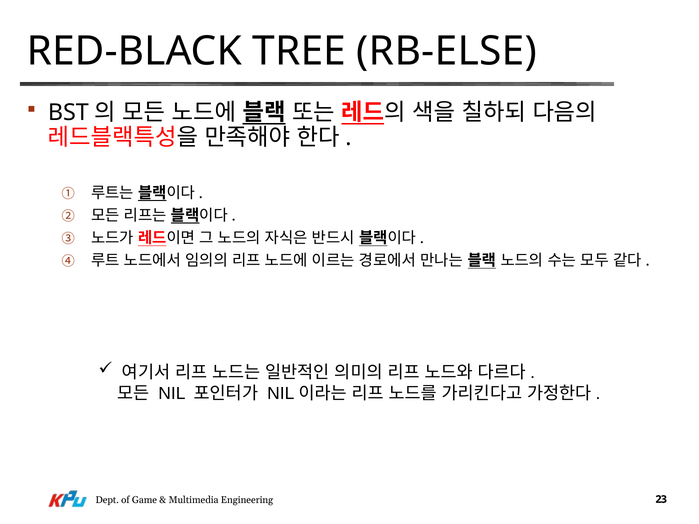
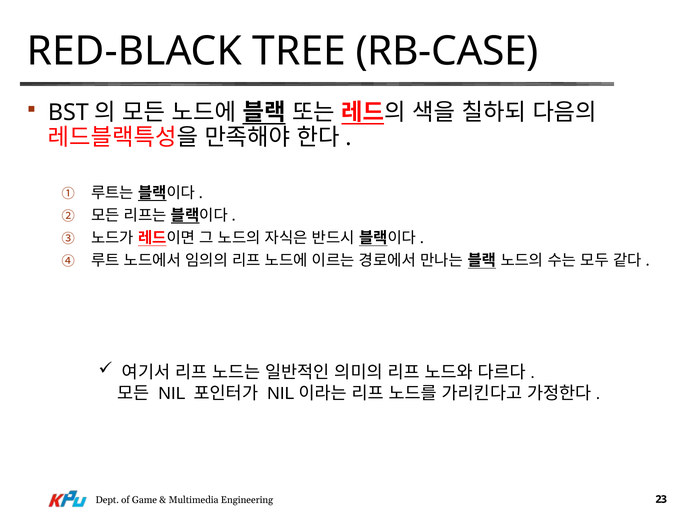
RB-ELSE: RB-ELSE -> RB-CASE
